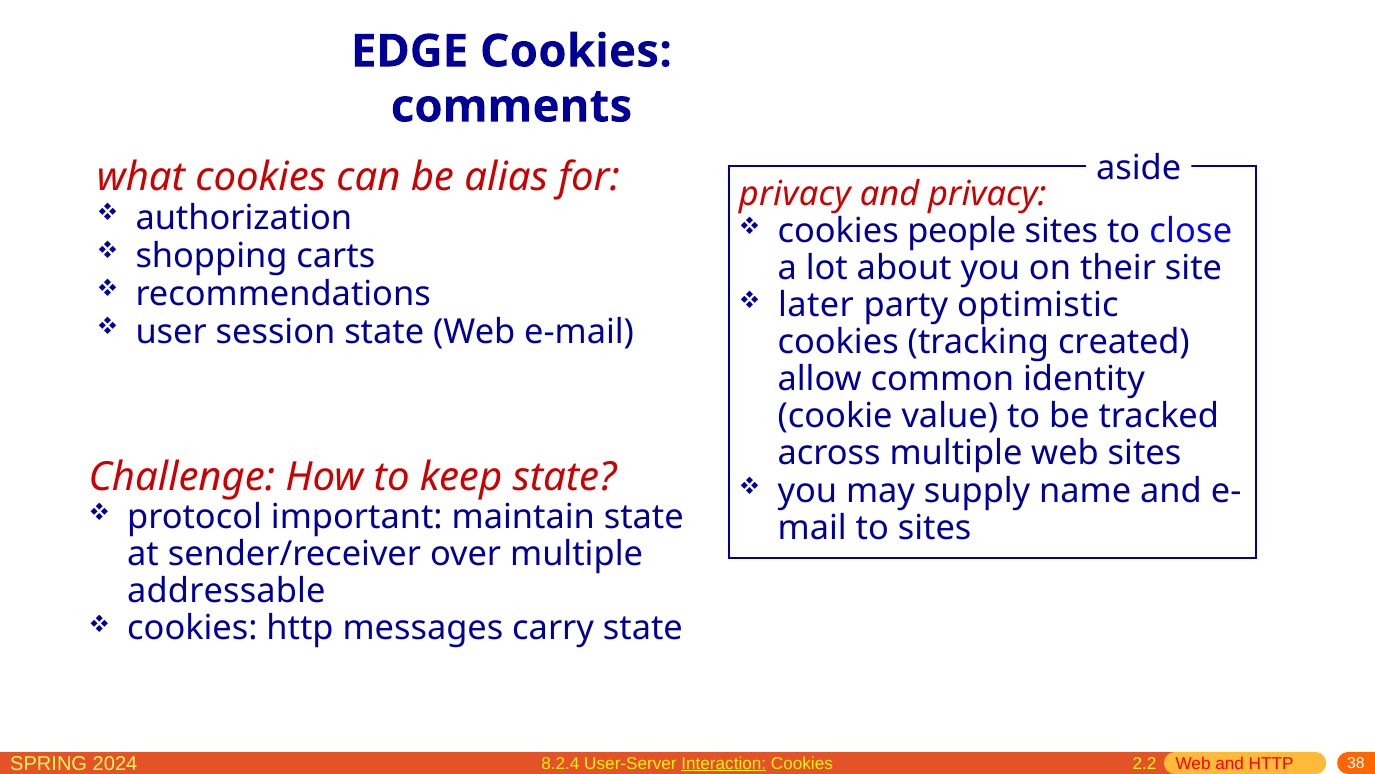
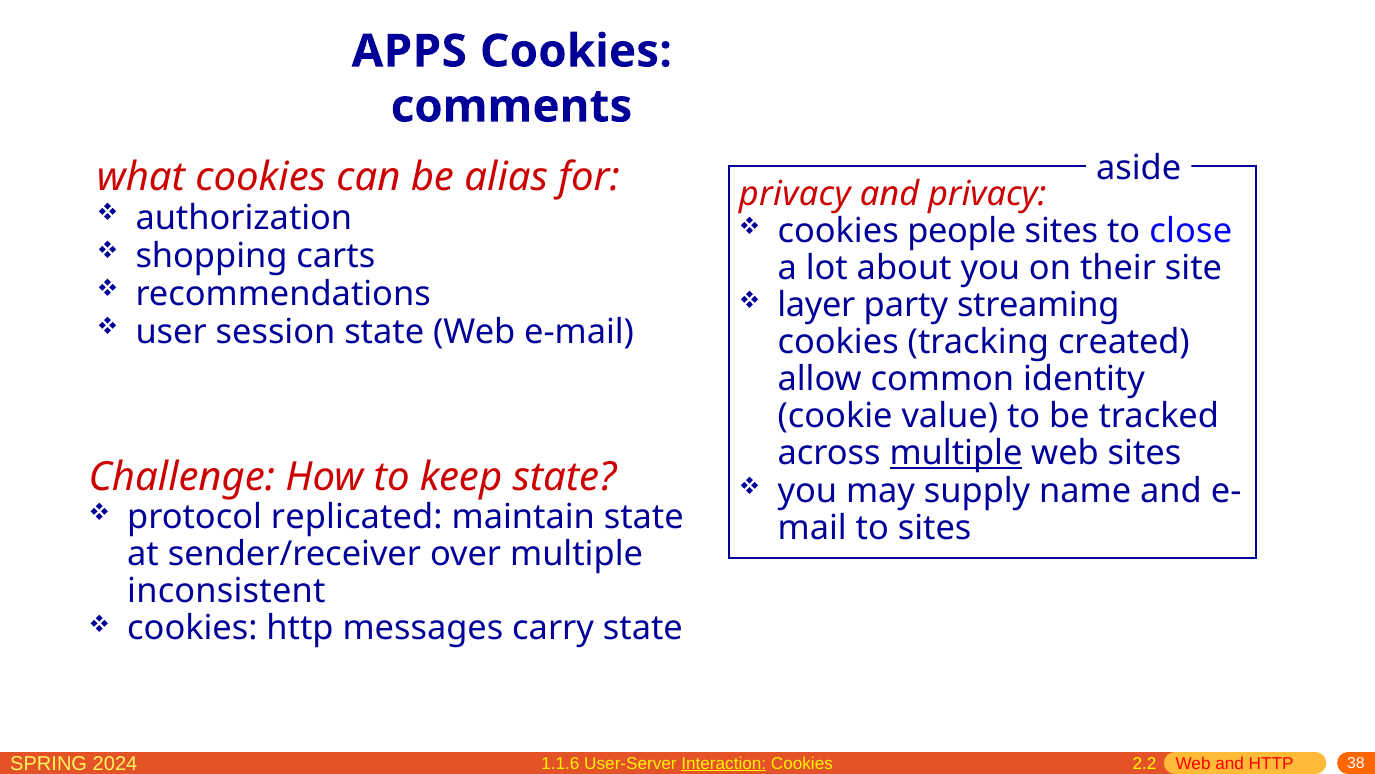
EDGE: EDGE -> APPS
later: later -> layer
optimistic: optimistic -> streaming
multiple at (956, 453) underline: none -> present
important: important -> replicated
addressable: addressable -> inconsistent
8.2.4: 8.2.4 -> 1.1.6
